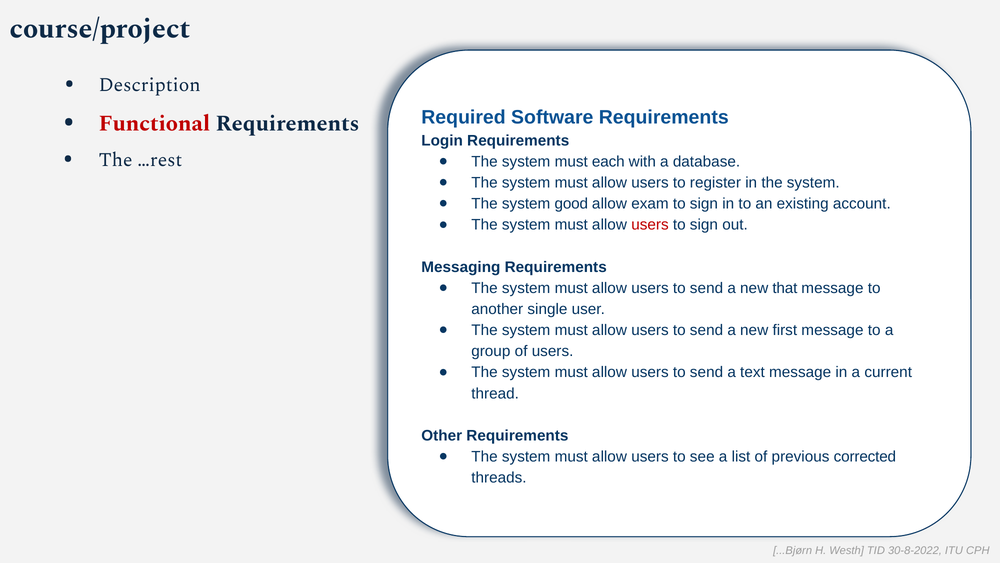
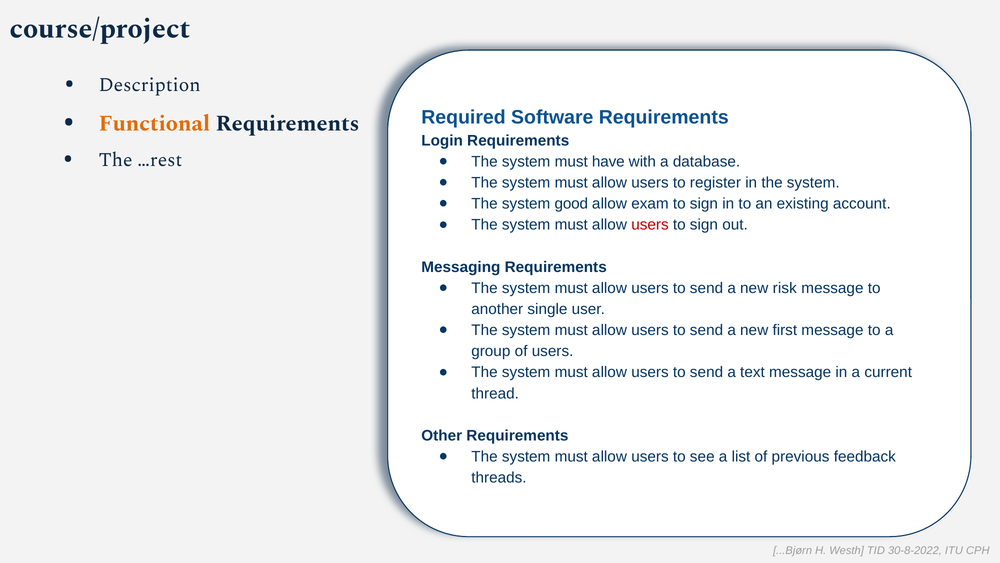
Functional colour: red -> orange
each: each -> have
that: that -> risk
corrected: corrected -> feedback
